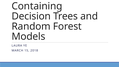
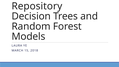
Containing: Containing -> Repository
